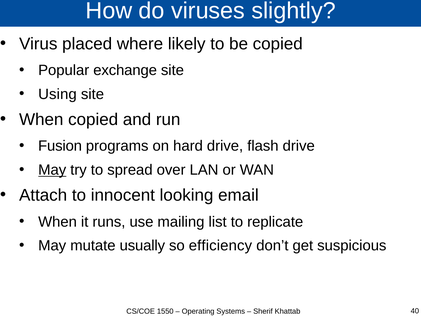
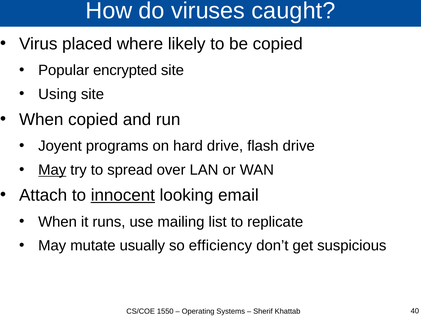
slightly: slightly -> caught
exchange: exchange -> encrypted
Fusion: Fusion -> Joyent
innocent underline: none -> present
